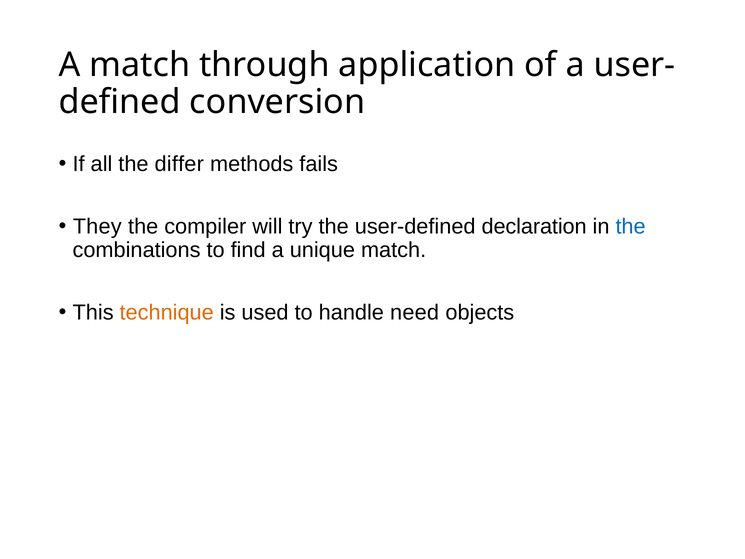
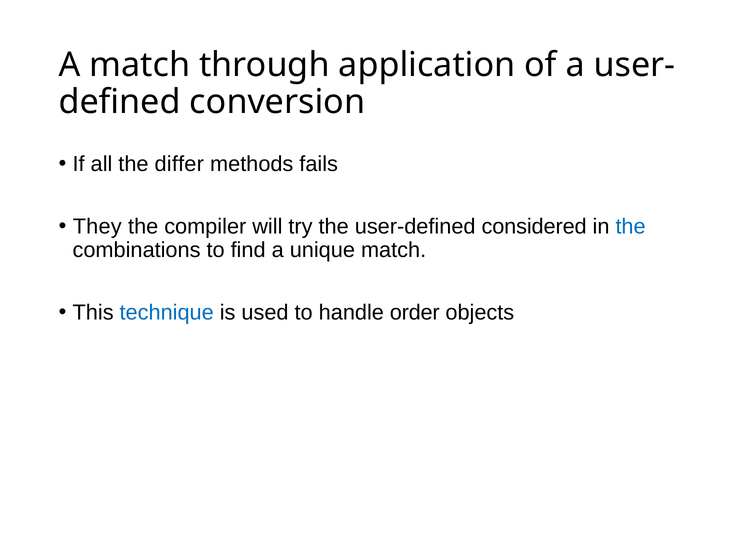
declaration: declaration -> considered
technique colour: orange -> blue
need: need -> order
